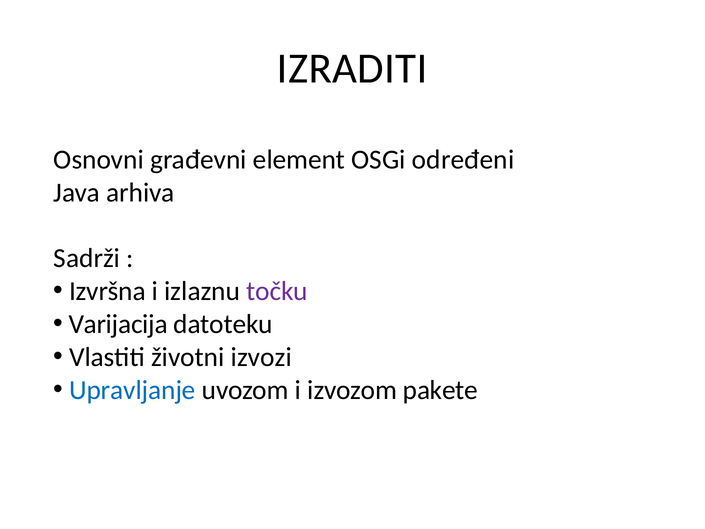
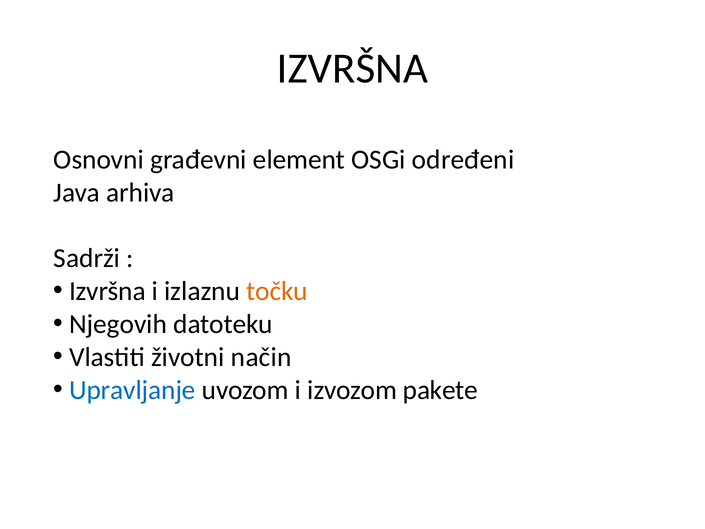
IZRADITI at (352, 68): IZRADITI -> IZVRŠNA
točku colour: purple -> orange
Varijacija: Varijacija -> Njegovih
izvozi: izvozi -> način
